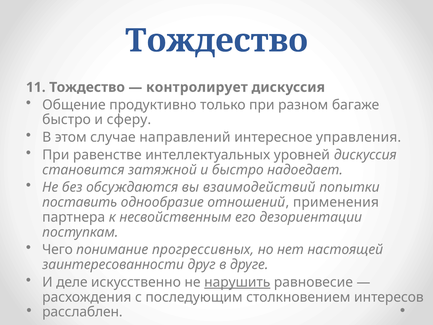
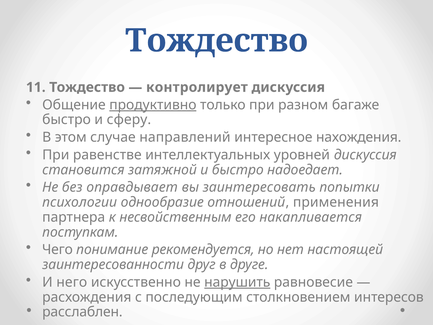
продуктивно underline: none -> present
управления: управления -> нахождения
обсуждаются: обсуждаются -> оправдывает
взаимодействий: взаимодействий -> заинтересовать
поставить: поставить -> психологии
дезориентации: дезориентации -> накапливается
прогрессивных: прогрессивных -> рекомендуется
деле: деле -> него
